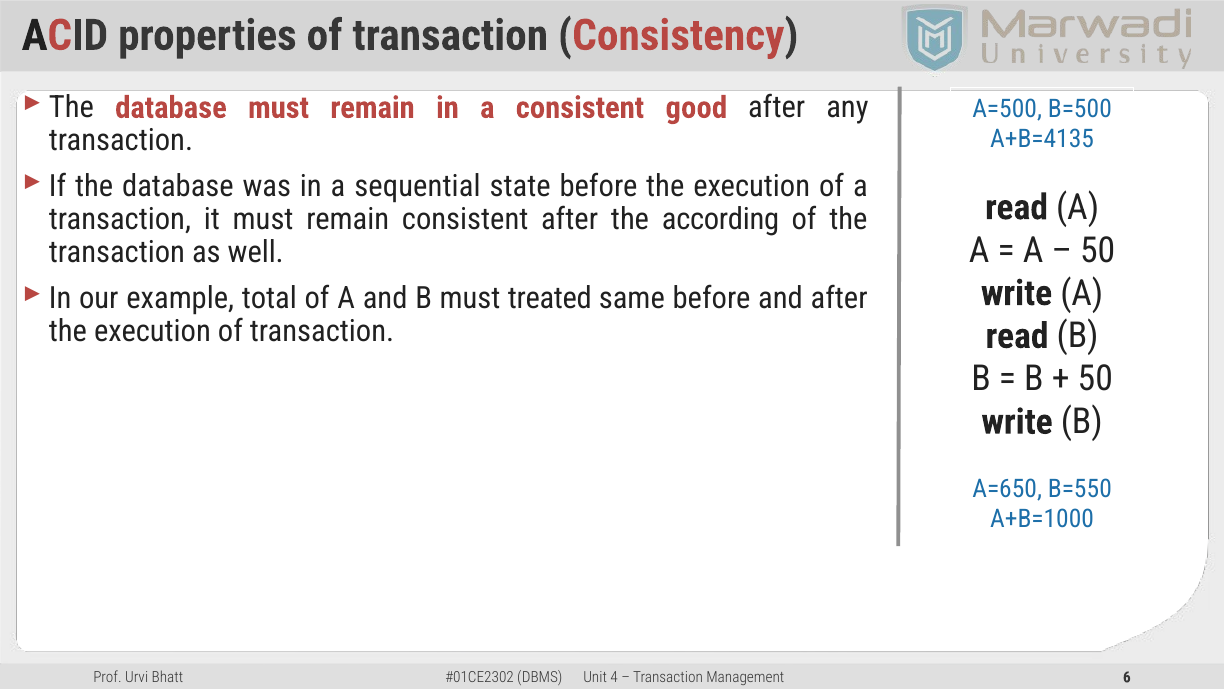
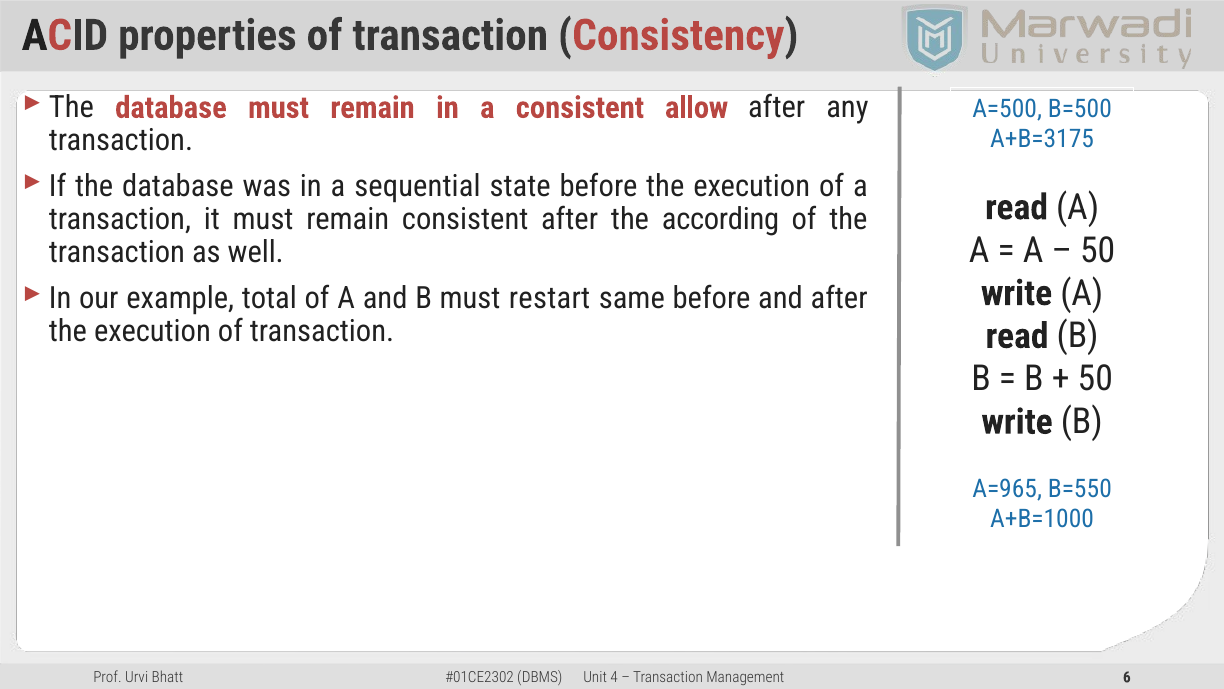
good: good -> allow
A+B=4135: A+B=4135 -> A+B=3175
treated: treated -> restart
A=650: A=650 -> A=965
